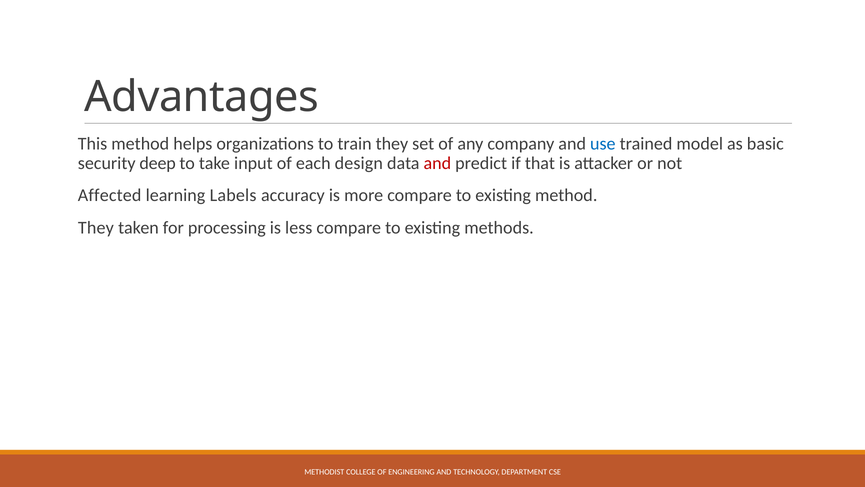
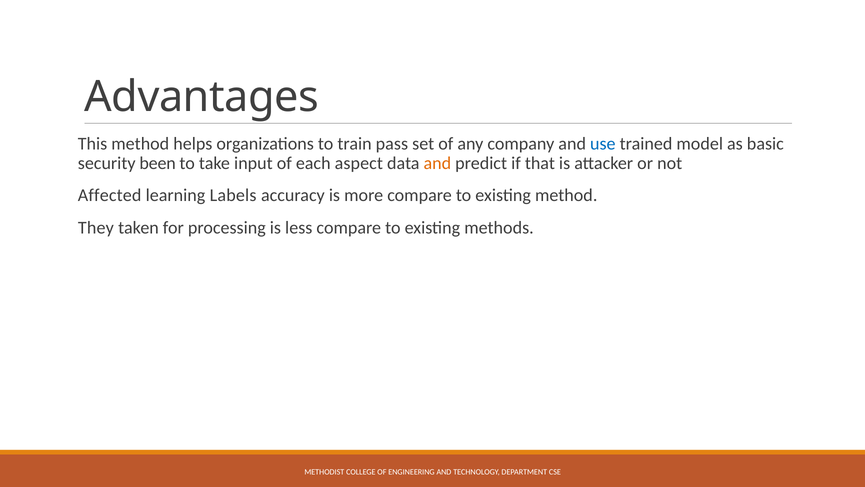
train they: they -> pass
deep: deep -> been
design: design -> aspect
and at (437, 163) colour: red -> orange
